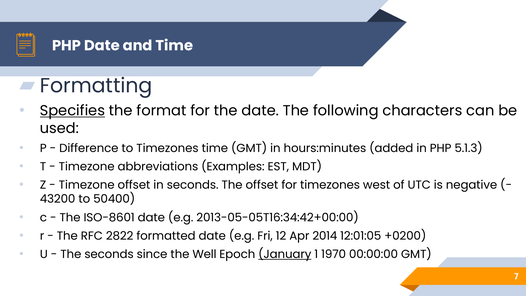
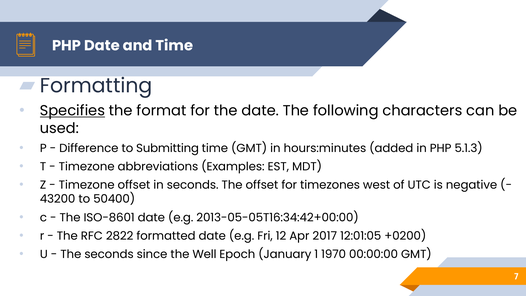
to Timezones: Timezones -> Submitting
2014: 2014 -> 2017
January underline: present -> none
